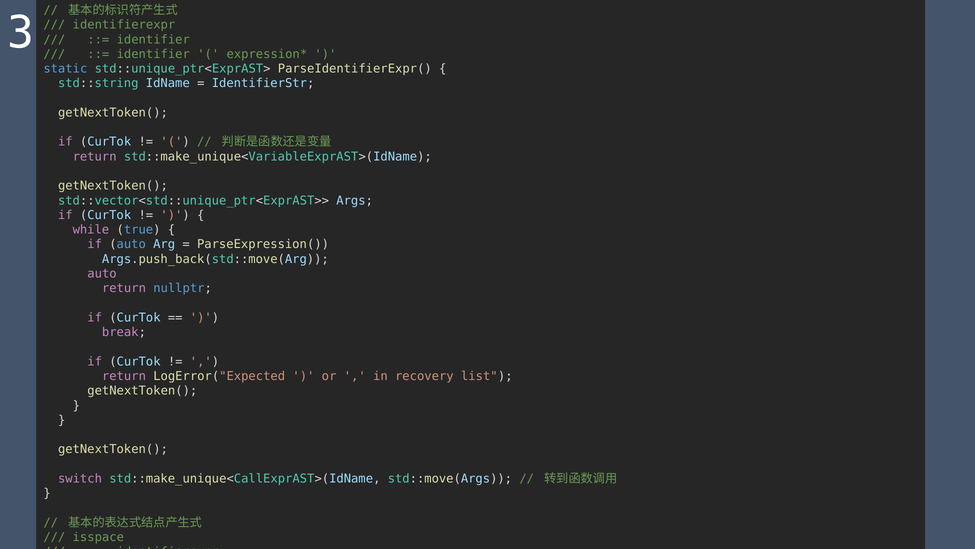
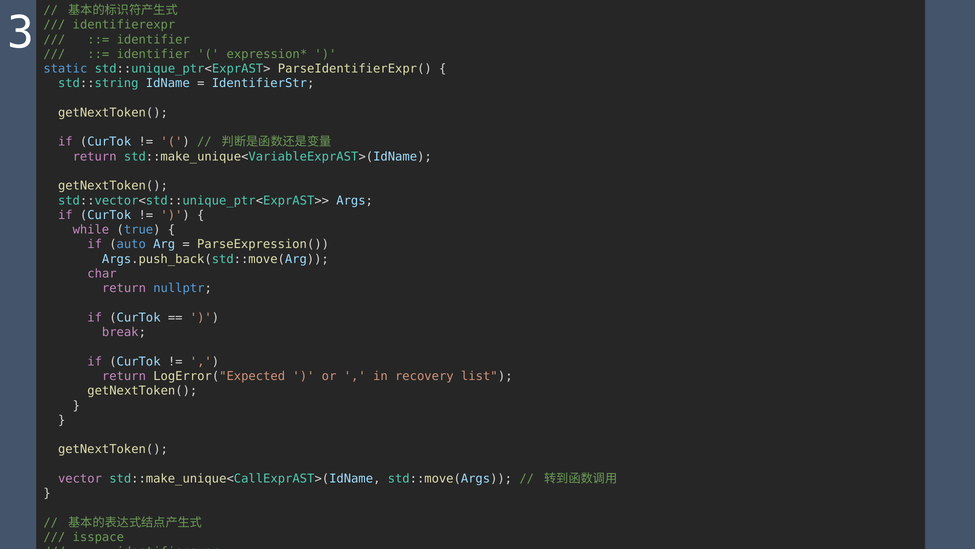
auto at (102, 273): auto -> char
switch at (80, 478): switch -> vector
